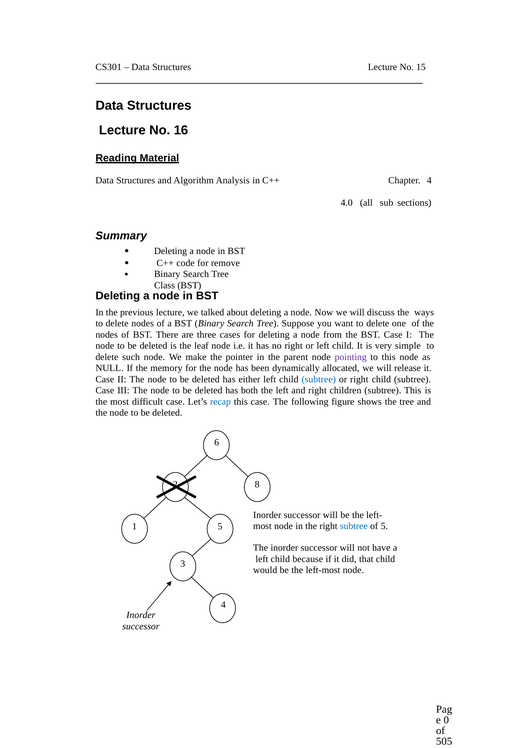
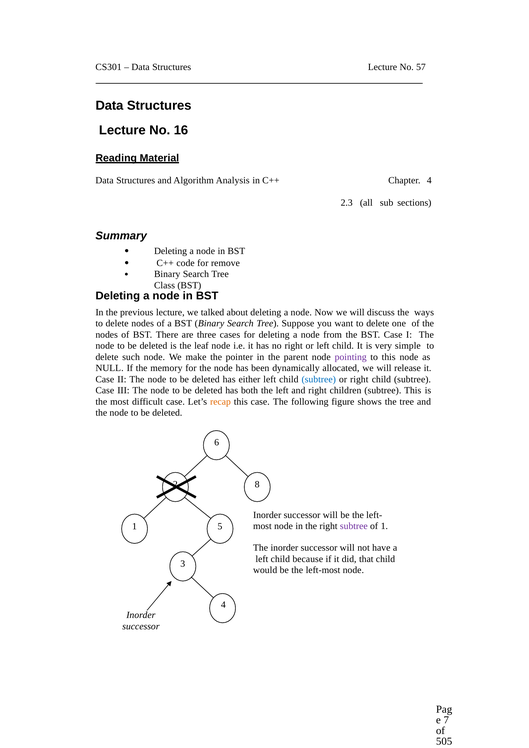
15: 15 -> 57
4.0: 4.0 -> 2.3
recap colour: blue -> orange
subtree at (354, 527) colour: blue -> purple
of 5: 5 -> 1
0: 0 -> 7
